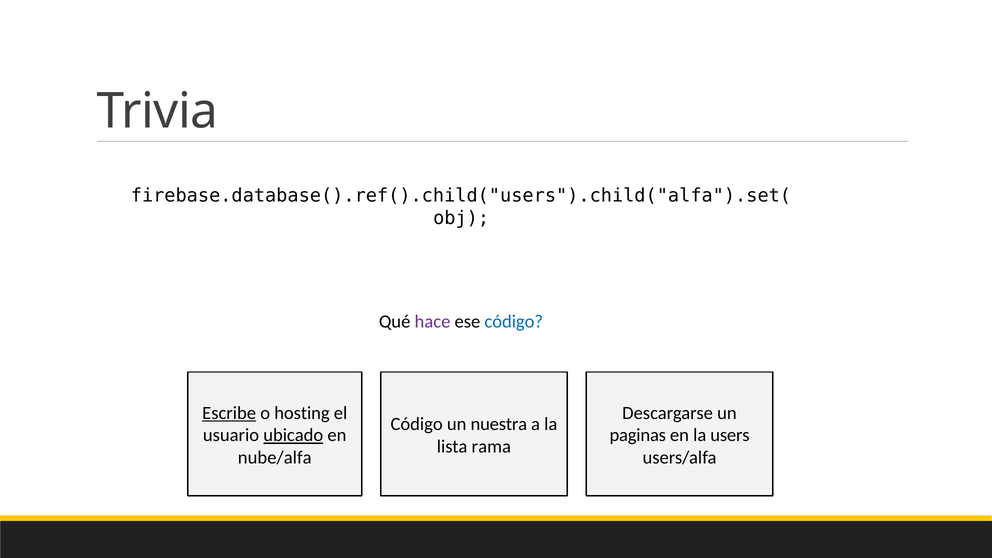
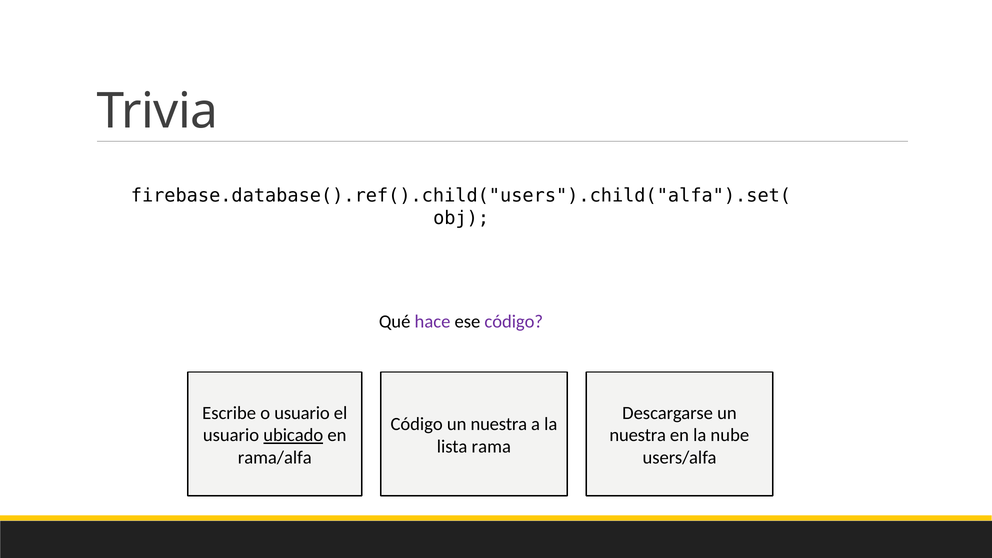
código at (514, 322) colour: blue -> purple
Escribe underline: present -> none
o hosting: hosting -> usuario
paginas at (638, 435): paginas -> nuestra
users: users -> nube
nube/alfa: nube/alfa -> rama/alfa
